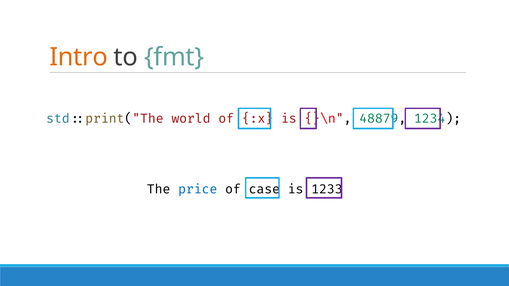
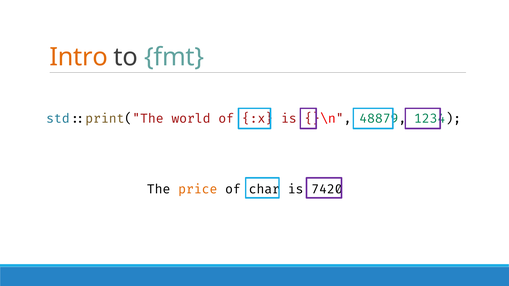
price colour: blue -> orange
case: case -> char
1233: 1233 -> 7420
